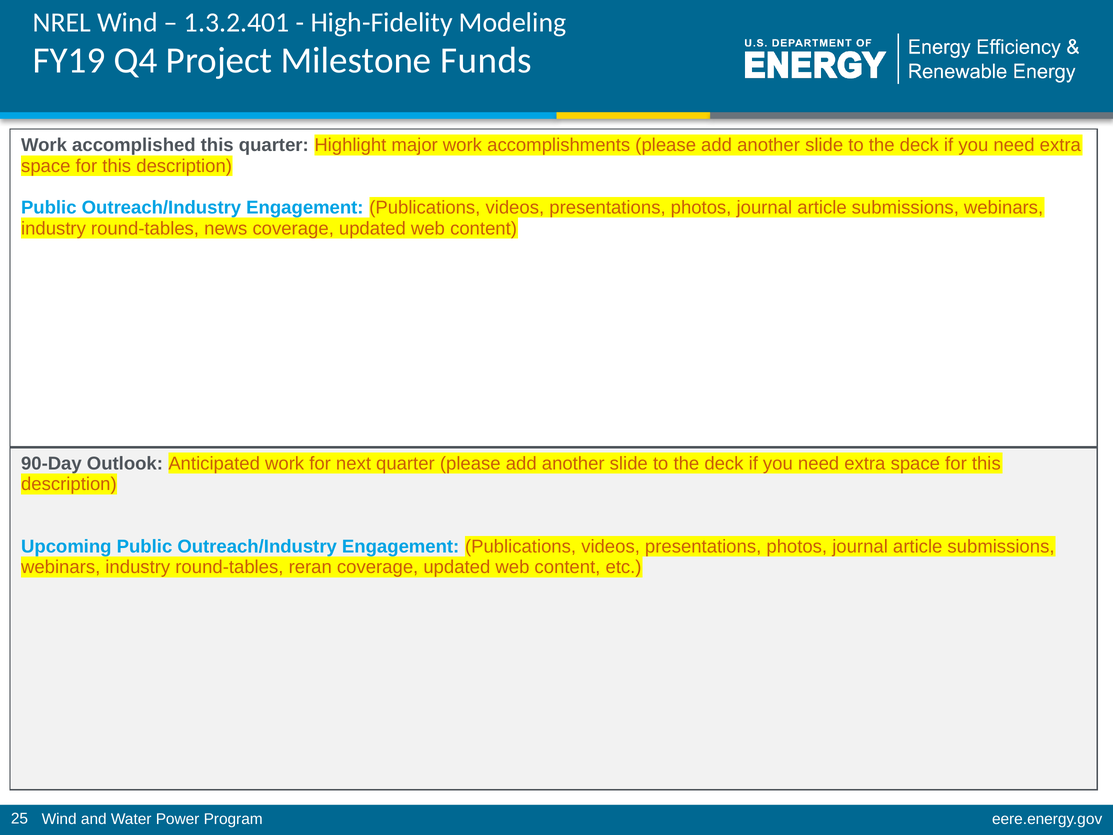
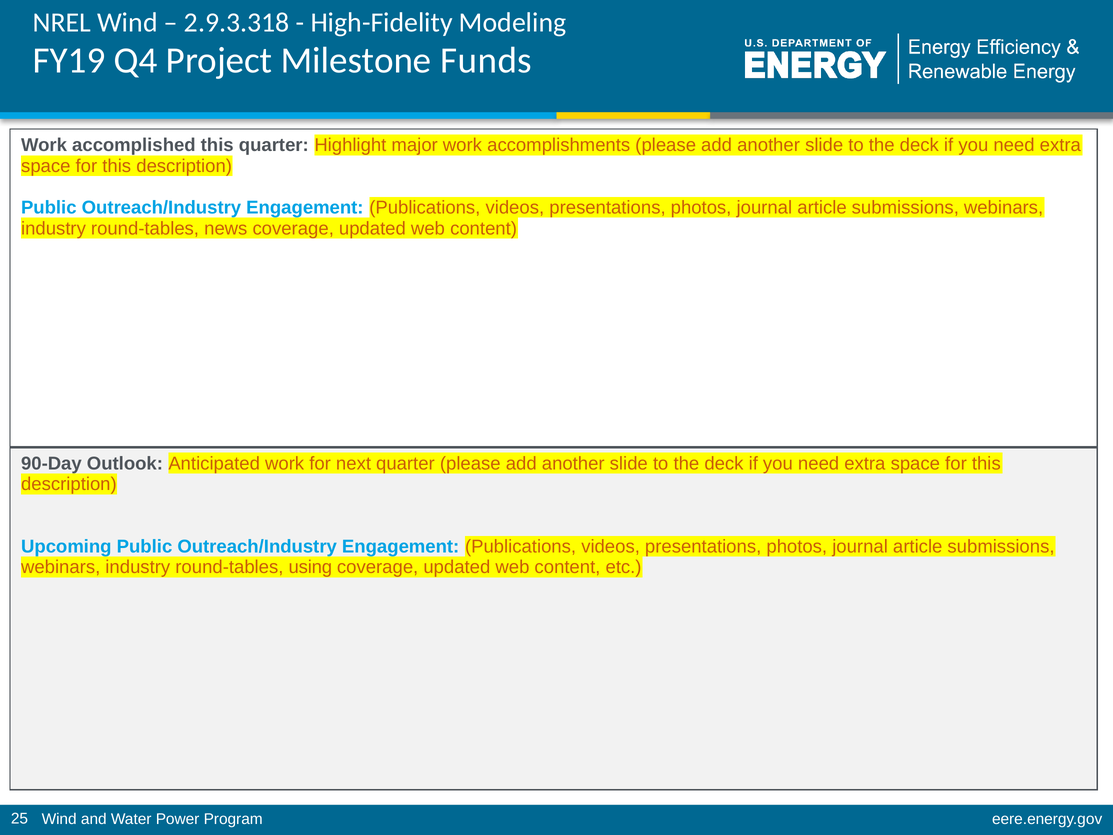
1.3.2.401: 1.3.2.401 -> 2.9.3.318
reran: reran -> using
